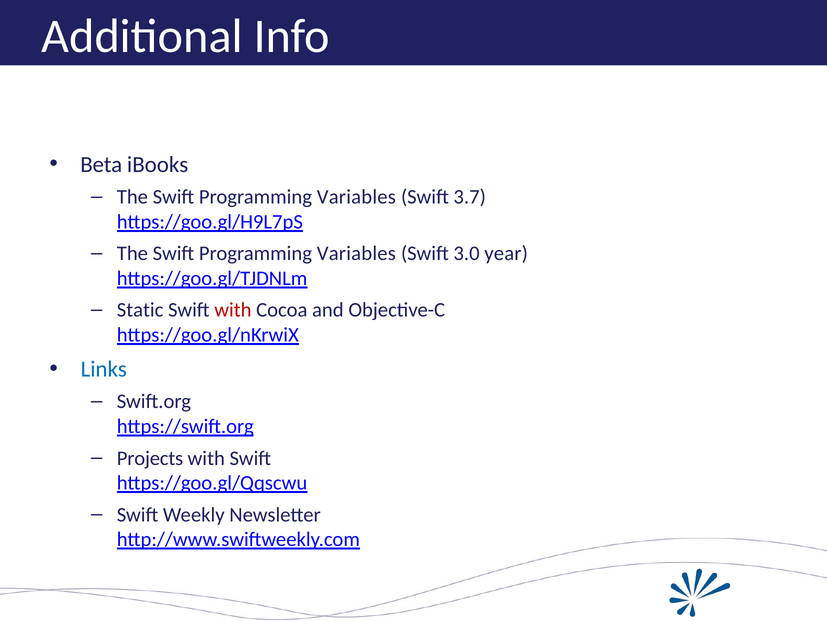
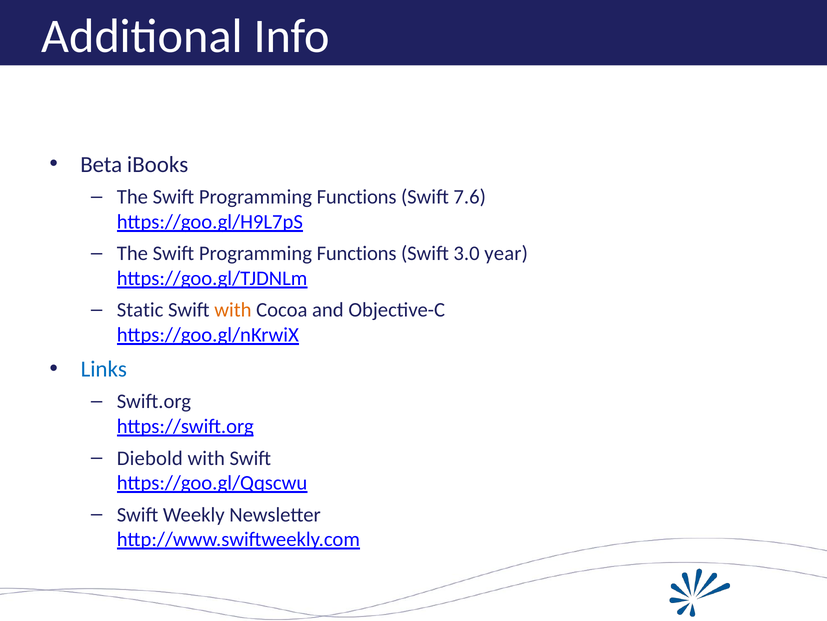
Variables at (356, 197): Variables -> Functions
3.7: 3.7 -> 7.6
Variables at (356, 253): Variables -> Functions
with at (233, 310) colour: red -> orange
Projects: Projects -> Diebold
